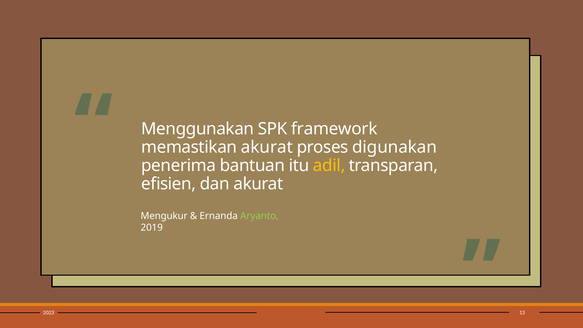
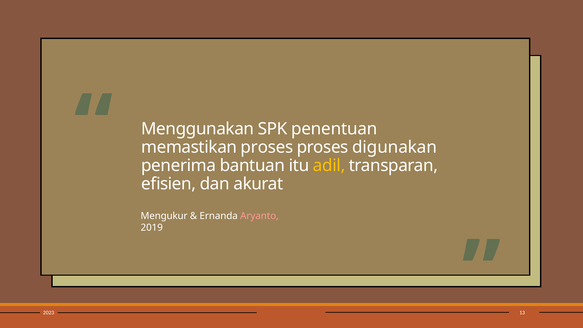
framework: framework -> penentuan
memastikan akurat: akurat -> proses
Aryanto colour: light green -> pink
